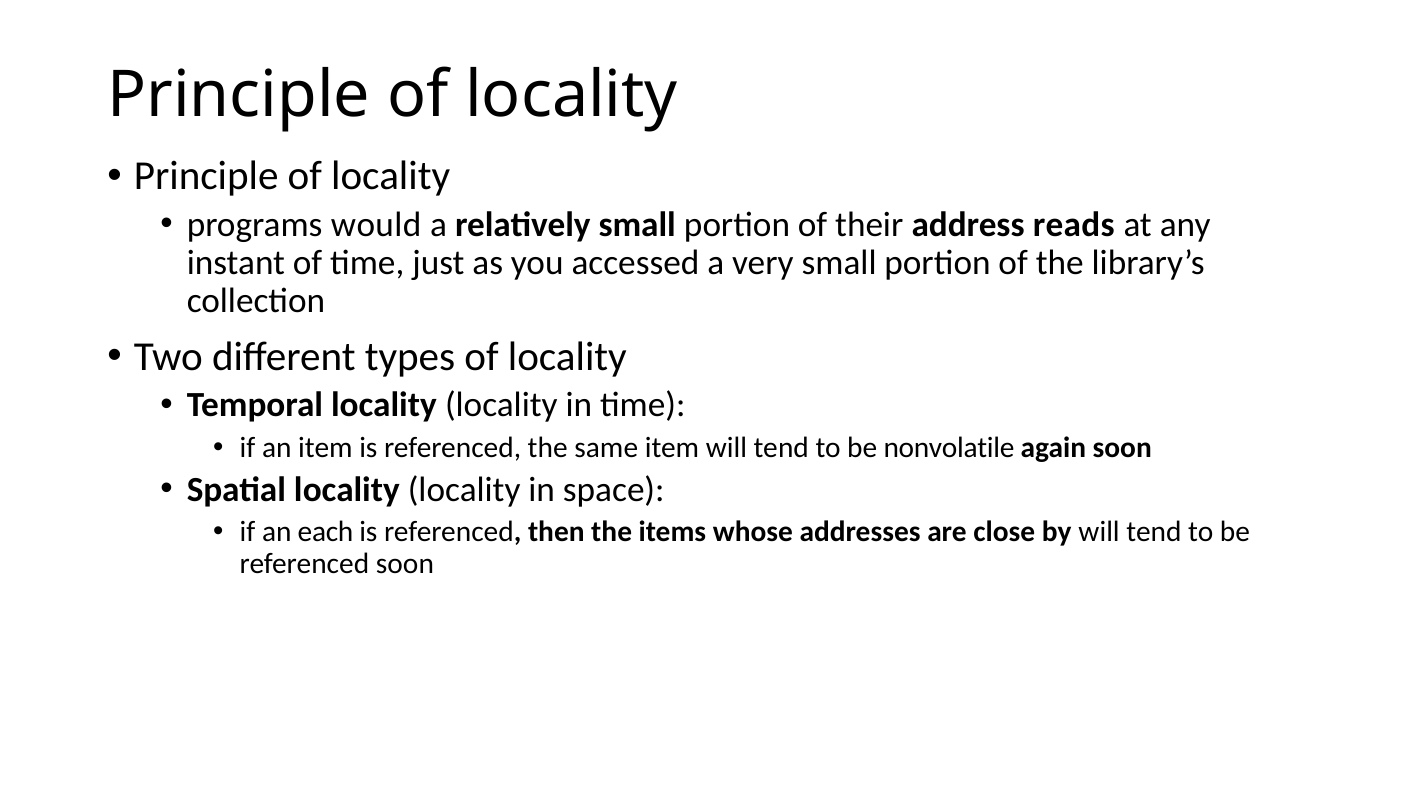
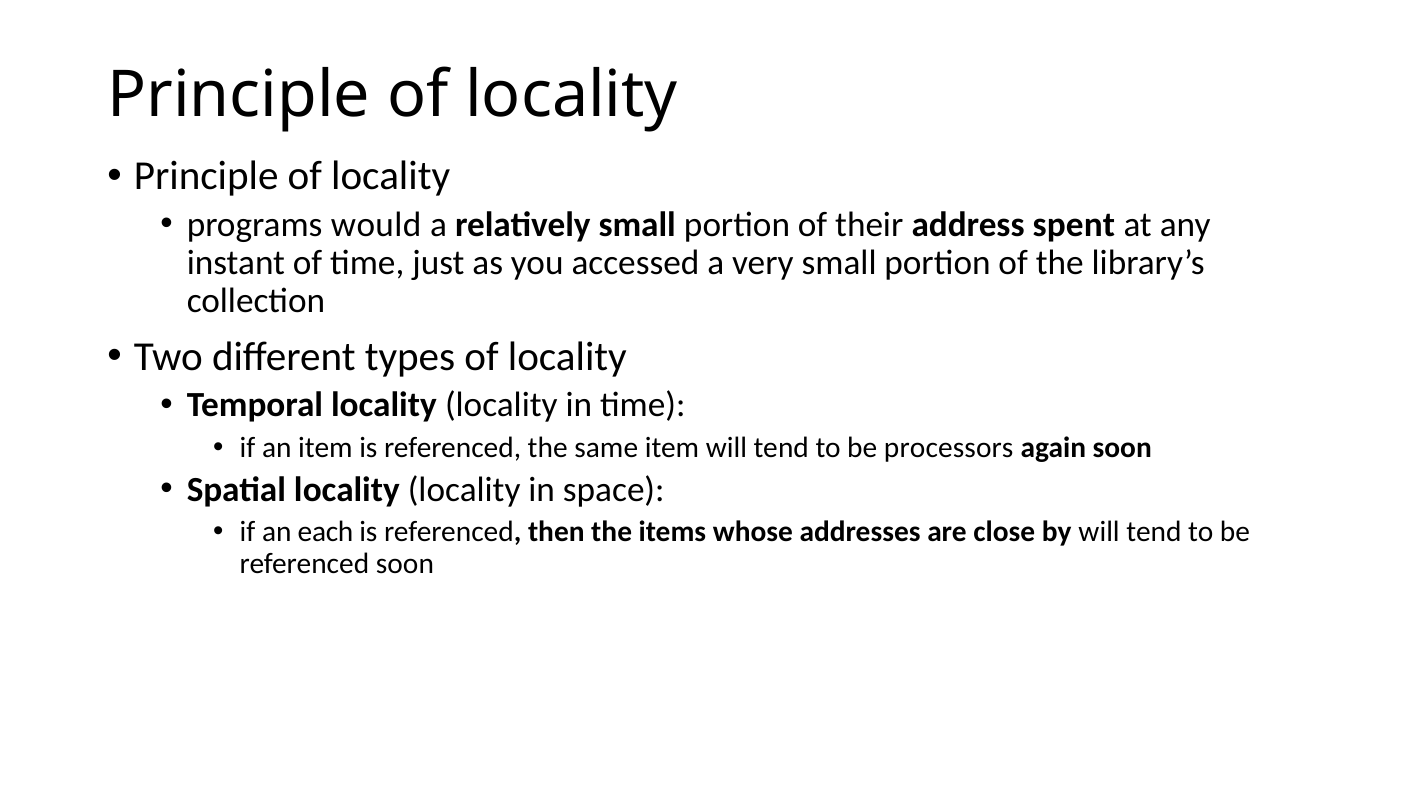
reads: reads -> spent
nonvolatile: nonvolatile -> processors
